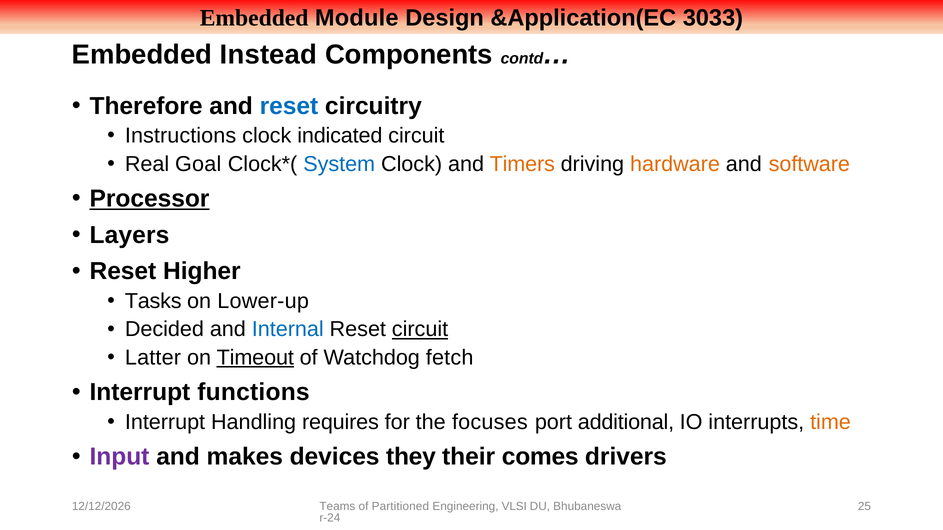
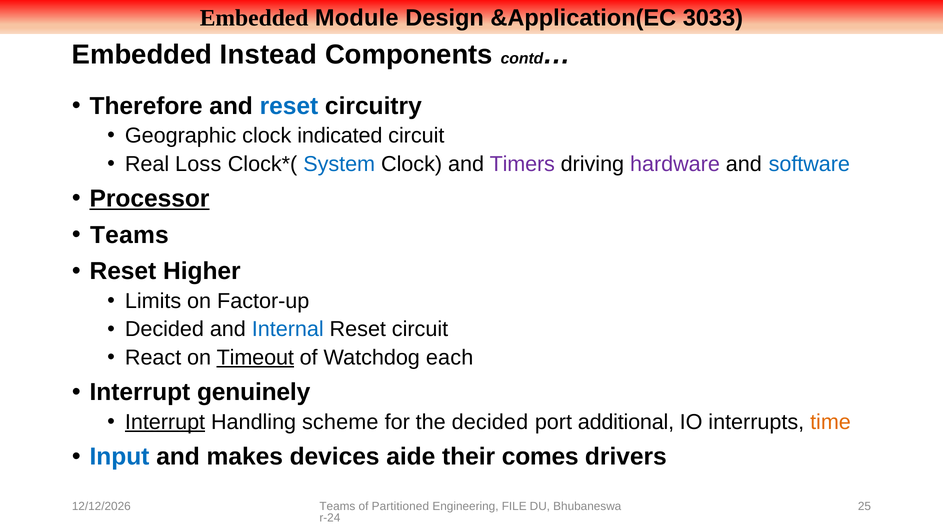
Instructions: Instructions -> Geographic
Goal: Goal -> Loss
Timers colour: orange -> purple
hardware colour: orange -> purple
software colour: orange -> blue
Layers at (129, 235): Layers -> Teams
Tasks: Tasks -> Limits
Lower-up: Lower-up -> Factor-up
circuit at (420, 330) underline: present -> none
Latter: Latter -> React
fetch: fetch -> each
functions: functions -> genuinely
Interrupt at (165, 422) underline: none -> present
requires: requires -> scheme
the focuses: focuses -> decided
Input colour: purple -> blue
they: they -> aide
VLSI: VLSI -> FILE
